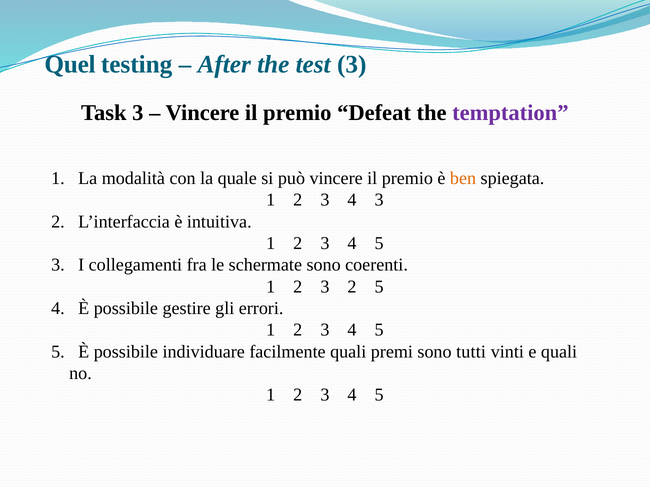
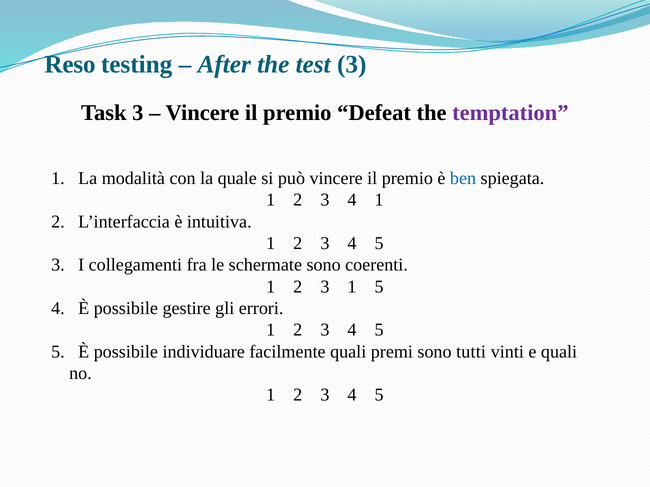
Quel: Quel -> Reso
ben colour: orange -> blue
4 3: 3 -> 1
2 3 2: 2 -> 1
